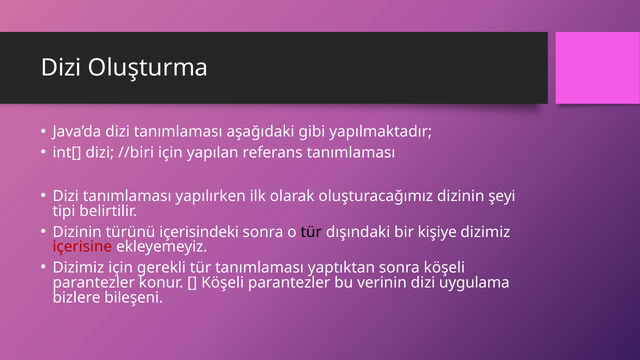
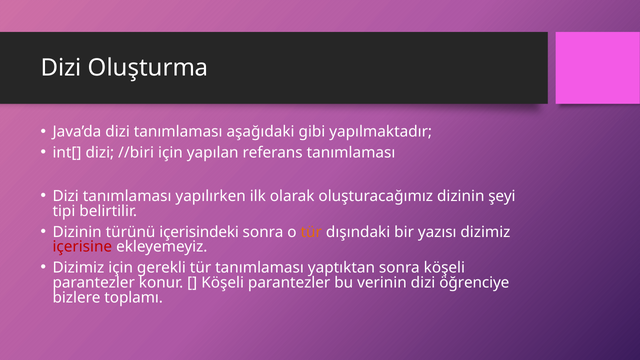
tür at (311, 232) colour: black -> orange
kişiye: kişiye -> yazısı
uygulama: uygulama -> öğrenciye
bileşeni: bileşeni -> toplamı
